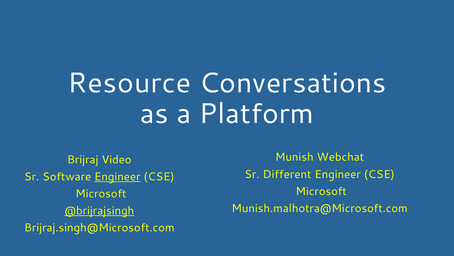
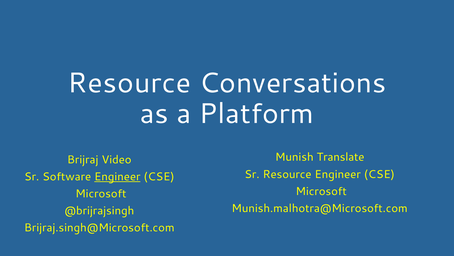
Webchat: Webchat -> Translate
Sr Different: Different -> Resource
@brijrajsingh underline: present -> none
